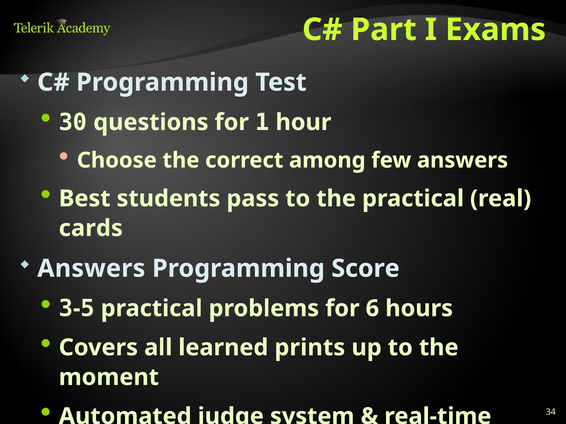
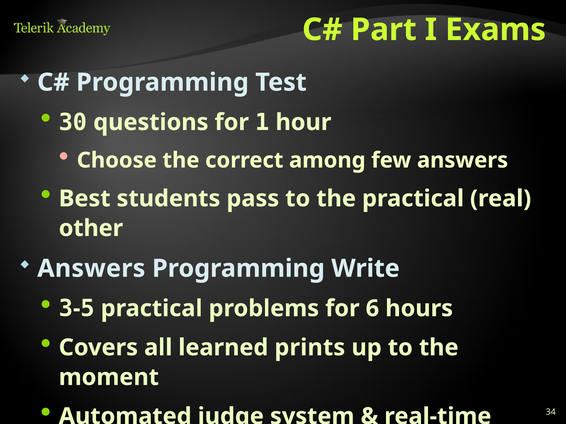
cards: cards -> other
Score: Score -> Write
